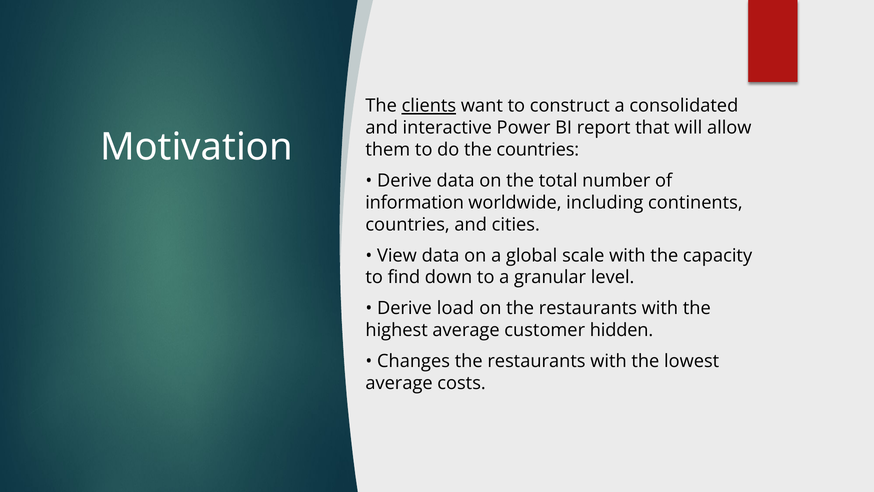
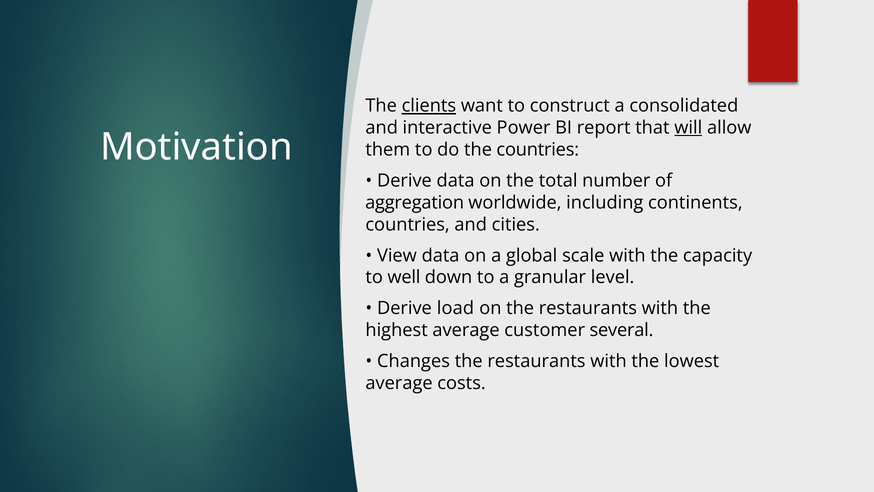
will underline: none -> present
information: information -> aggregation
find: find -> well
hidden: hidden -> several
